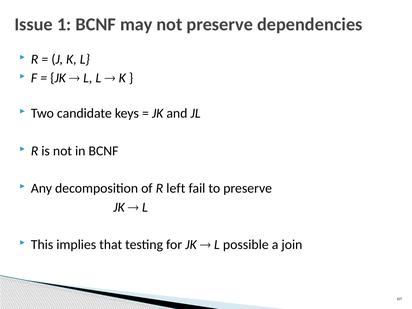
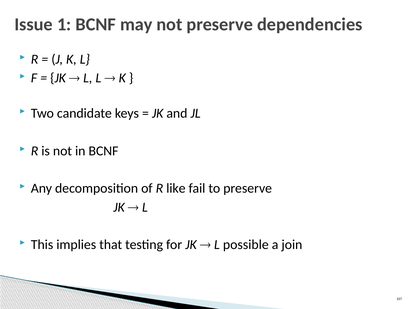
left: left -> like
